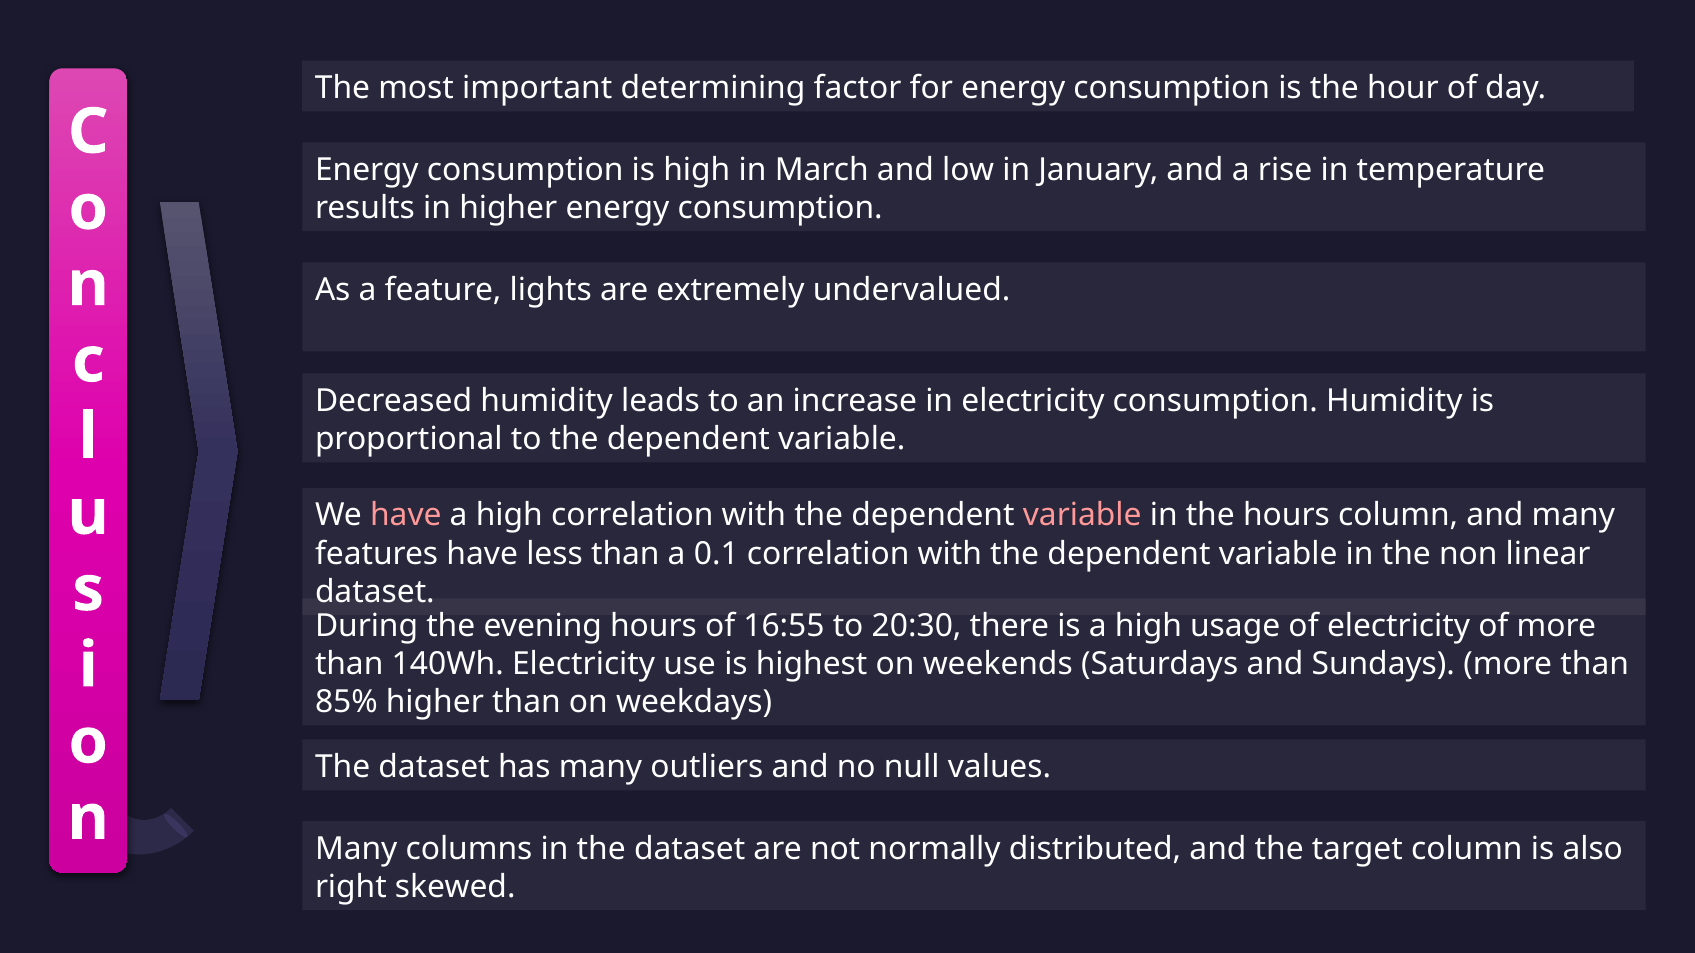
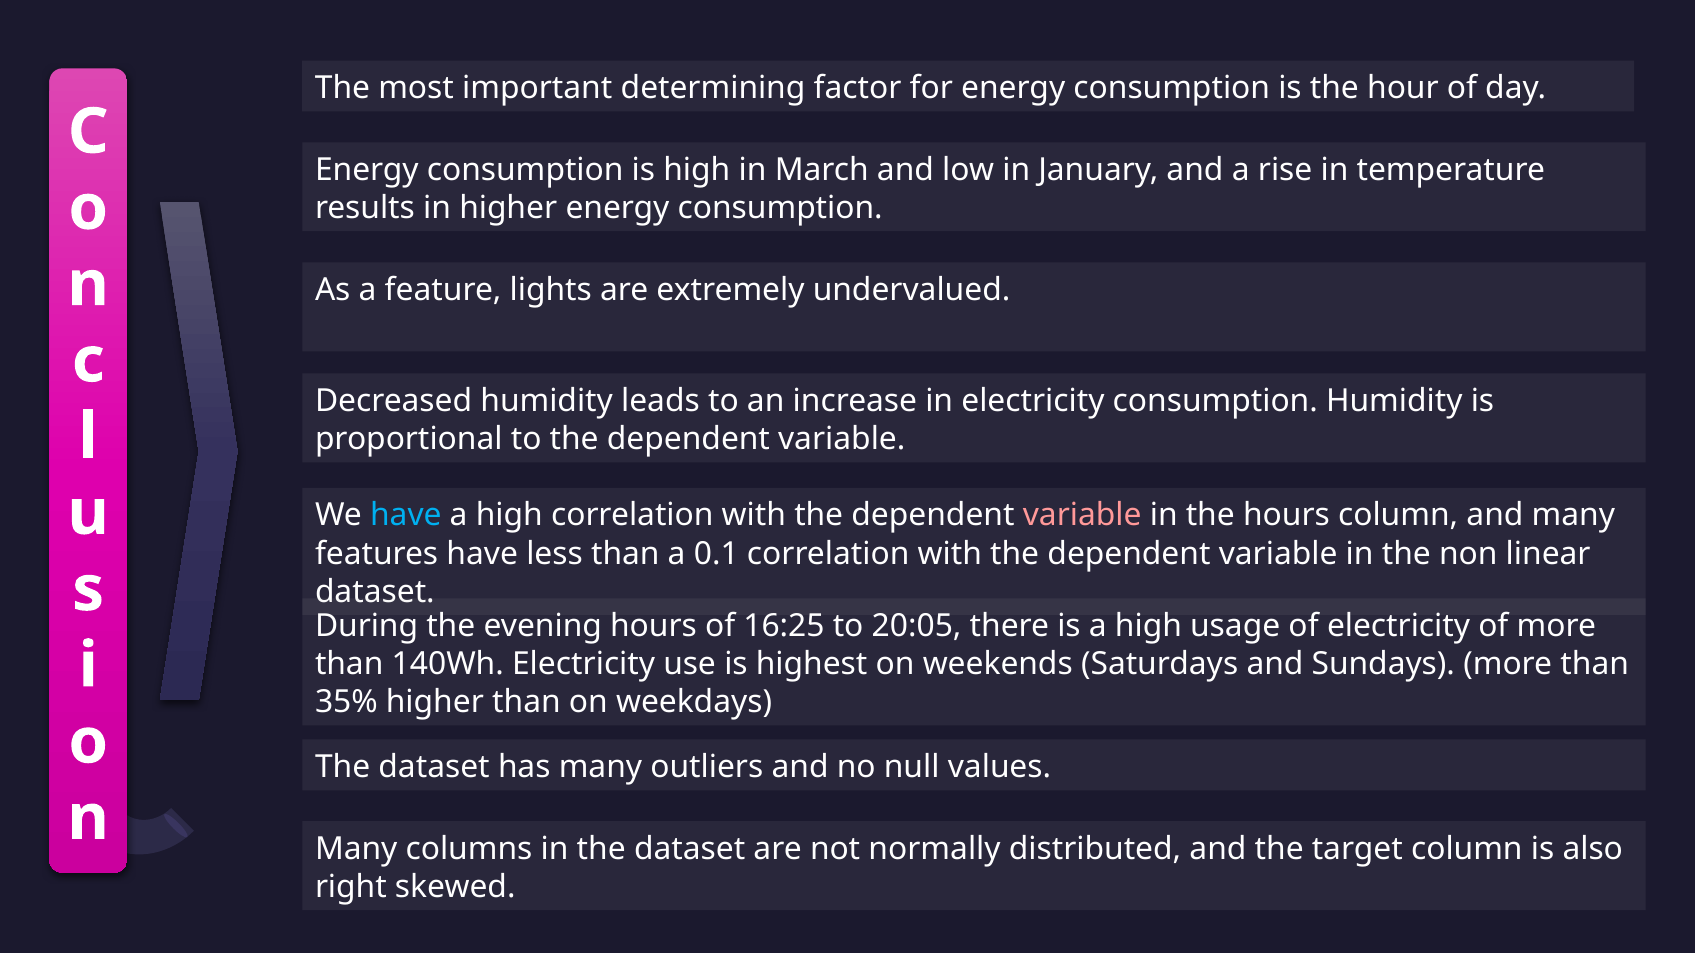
have at (406, 516) colour: pink -> light blue
16:55: 16:55 -> 16:25
20:30: 20:30 -> 20:05
85%: 85% -> 35%
